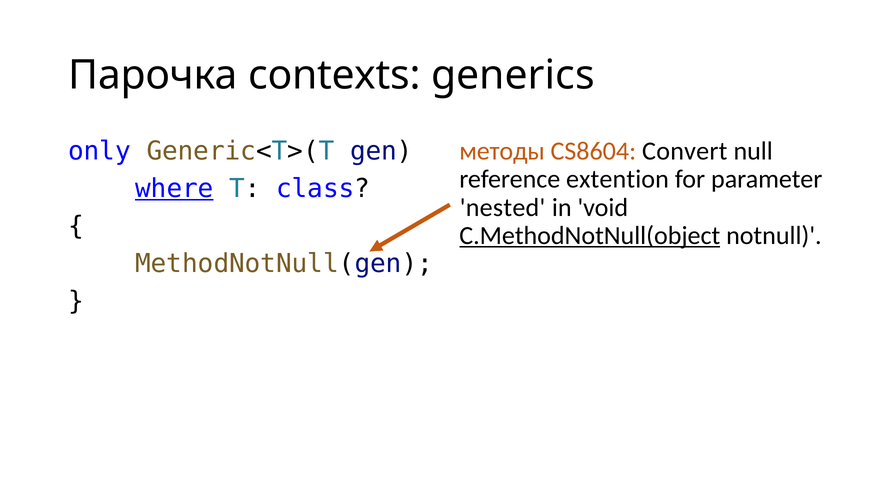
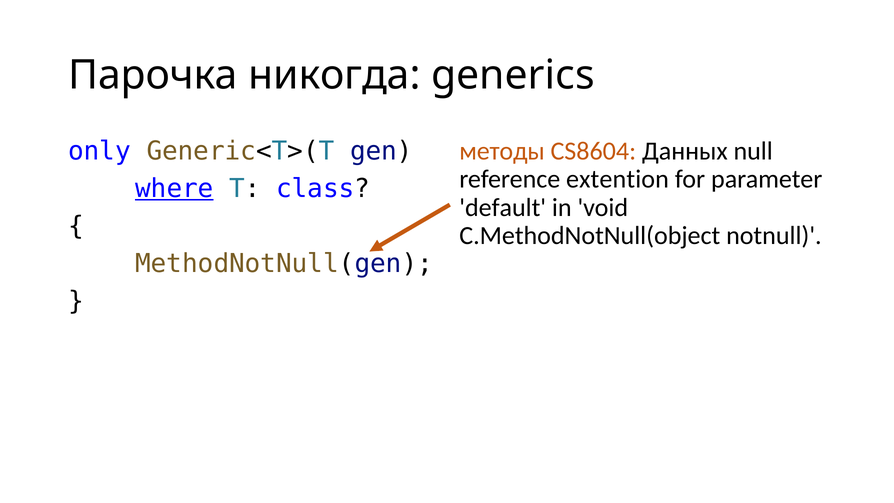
contexts: contexts -> никогда
Convert: Convert -> Данных
nested: nested -> default
C.MethodNotNull(object underline: present -> none
